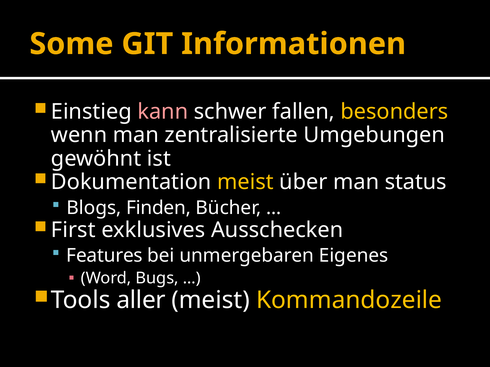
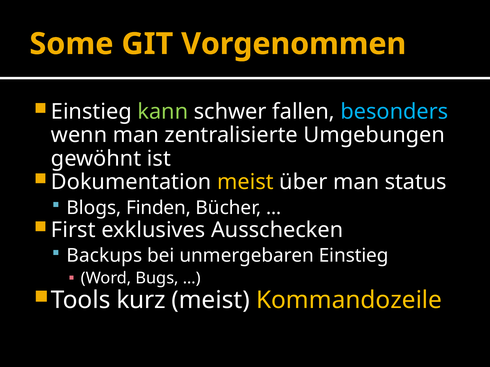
Informationen: Informationen -> Vorgenommen
kann colour: pink -> light green
besonders colour: yellow -> light blue
Features: Features -> Backups
unmergebaren Eigenes: Eigenes -> Einstieg
aller: aller -> kurz
